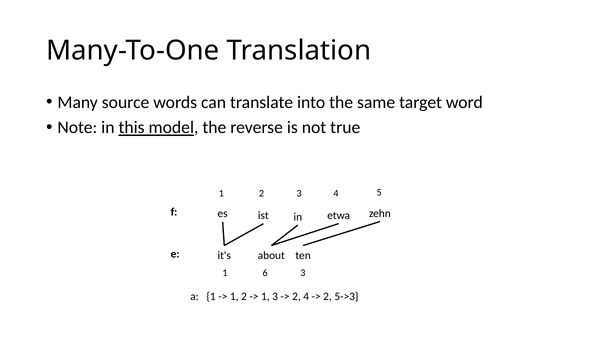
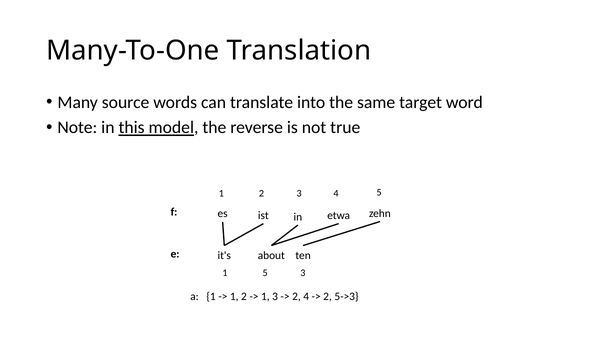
1 6: 6 -> 5
